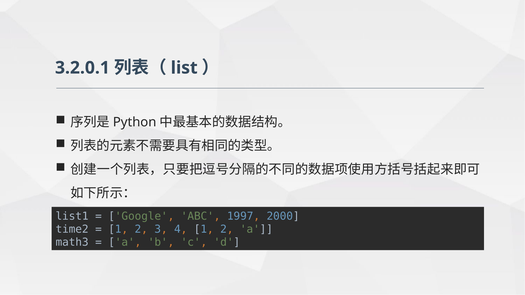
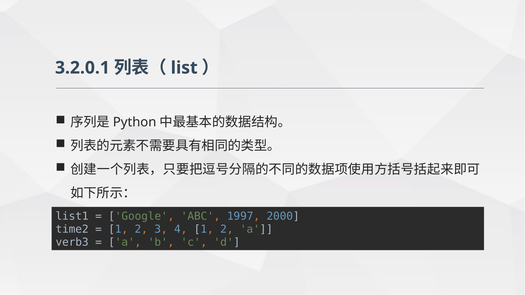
math3: math3 -> verb3
